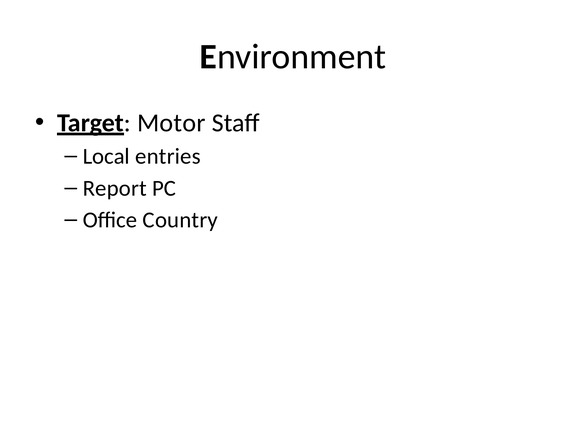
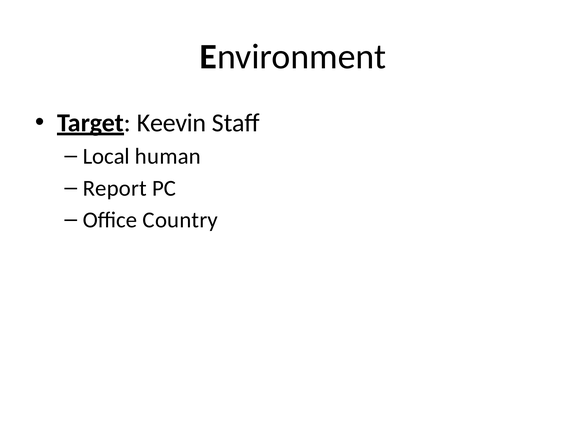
Motor: Motor -> Keevin
entries: entries -> human
